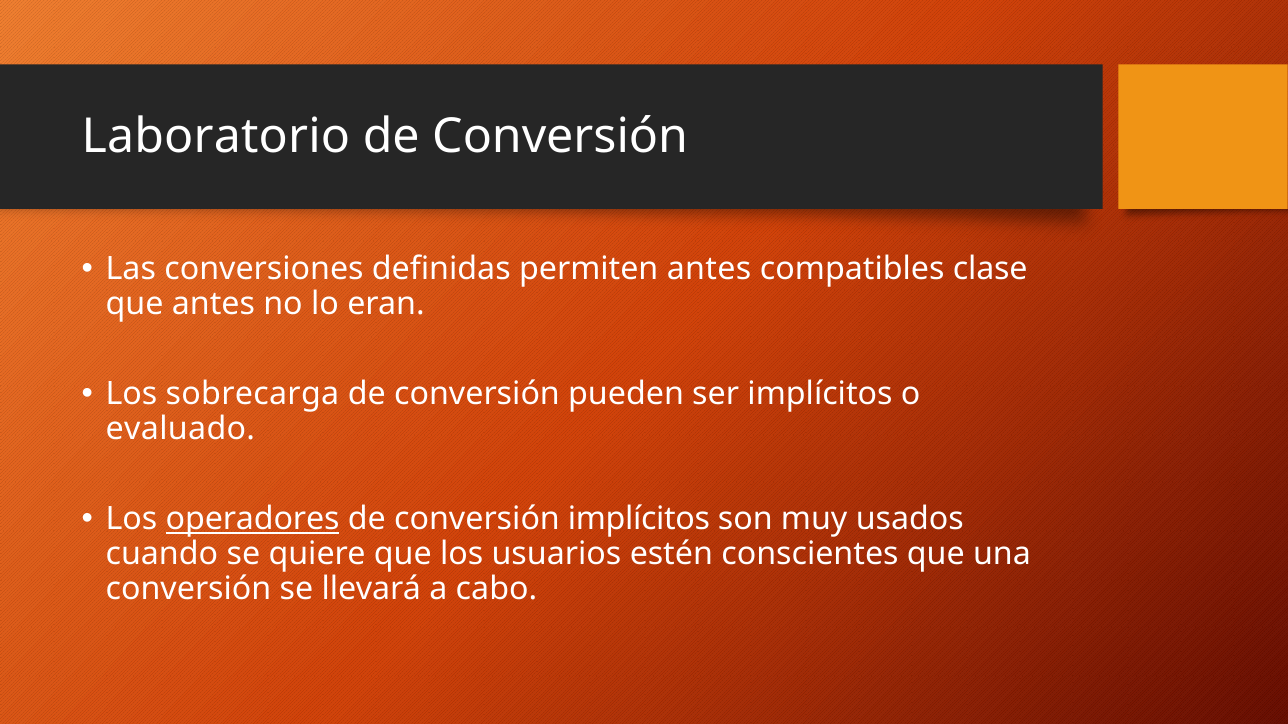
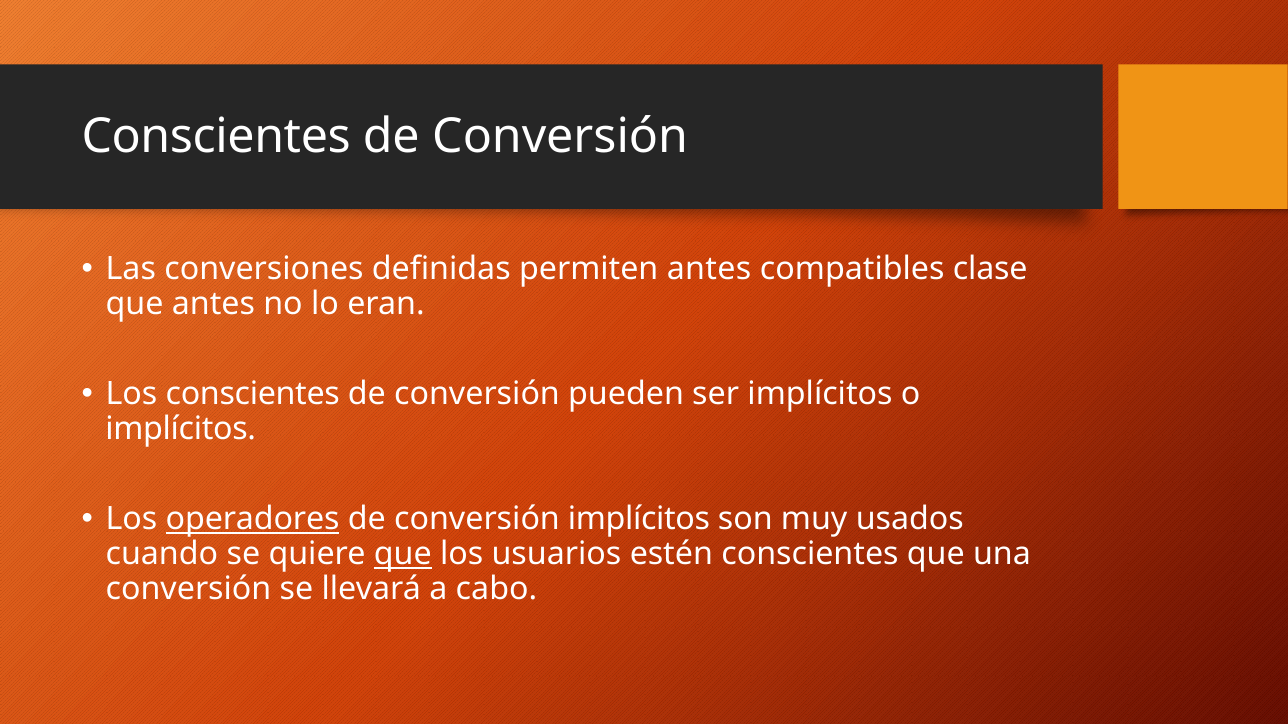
Laboratorio at (216, 136): Laboratorio -> Conscientes
Los sobrecarga: sobrecarga -> conscientes
evaluado at (180, 429): evaluado -> implícitos
que at (403, 554) underline: none -> present
